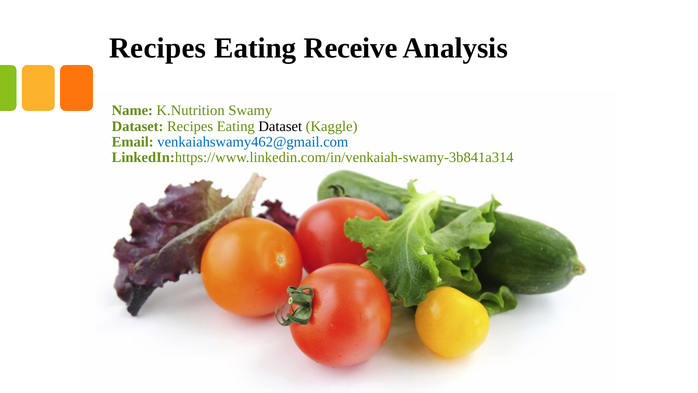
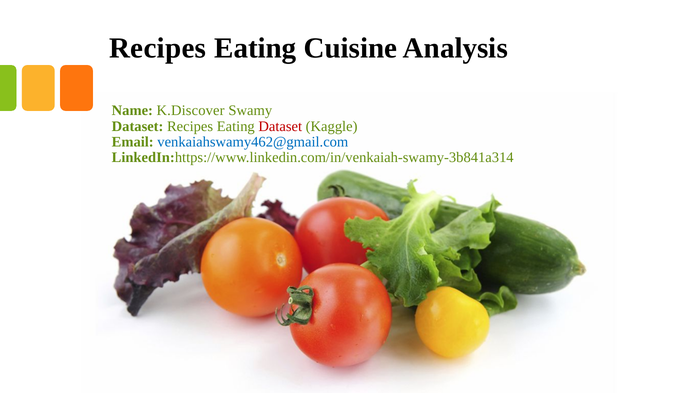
Receive: Receive -> Cuisine
K.Nutrition: K.Nutrition -> K.Discover
Dataset at (280, 126) colour: black -> red
